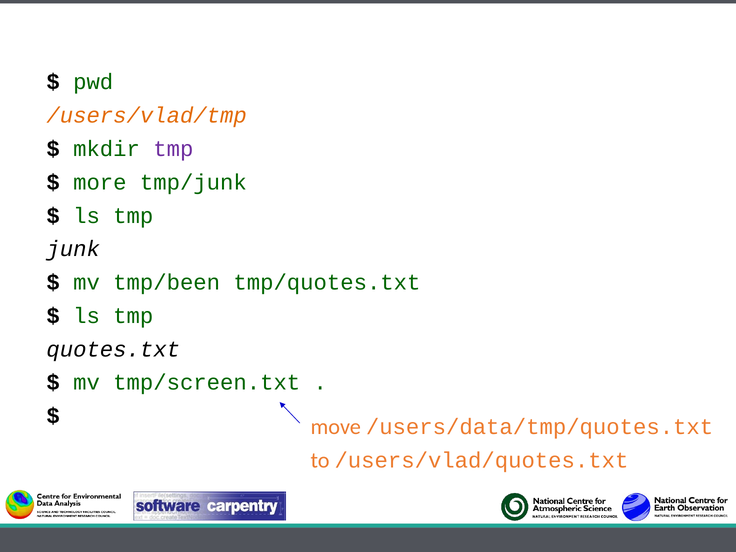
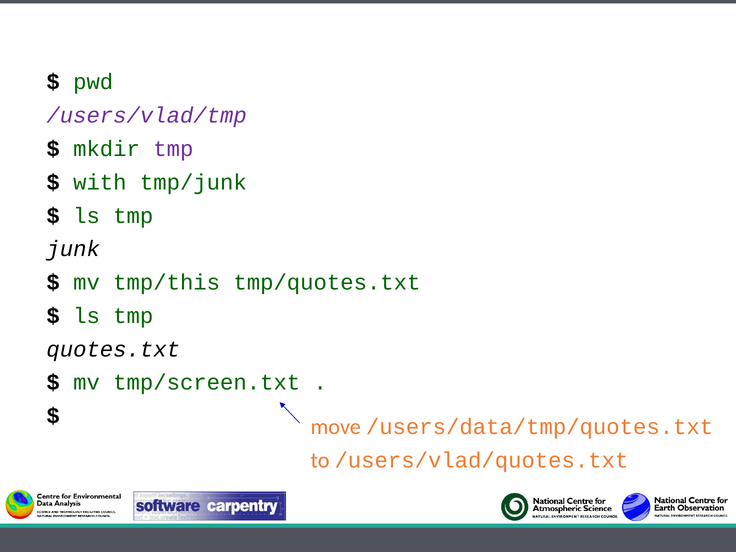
/users/vlad/tmp colour: orange -> purple
more: more -> with
tmp/been: tmp/been -> tmp/this
